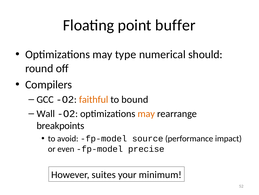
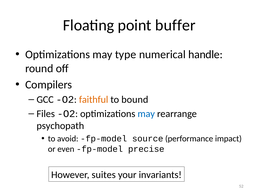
should: should -> handle
Wall: Wall -> Files
may at (146, 113) colour: orange -> blue
breakpoints: breakpoints -> psychopath
minimum: minimum -> invariants
